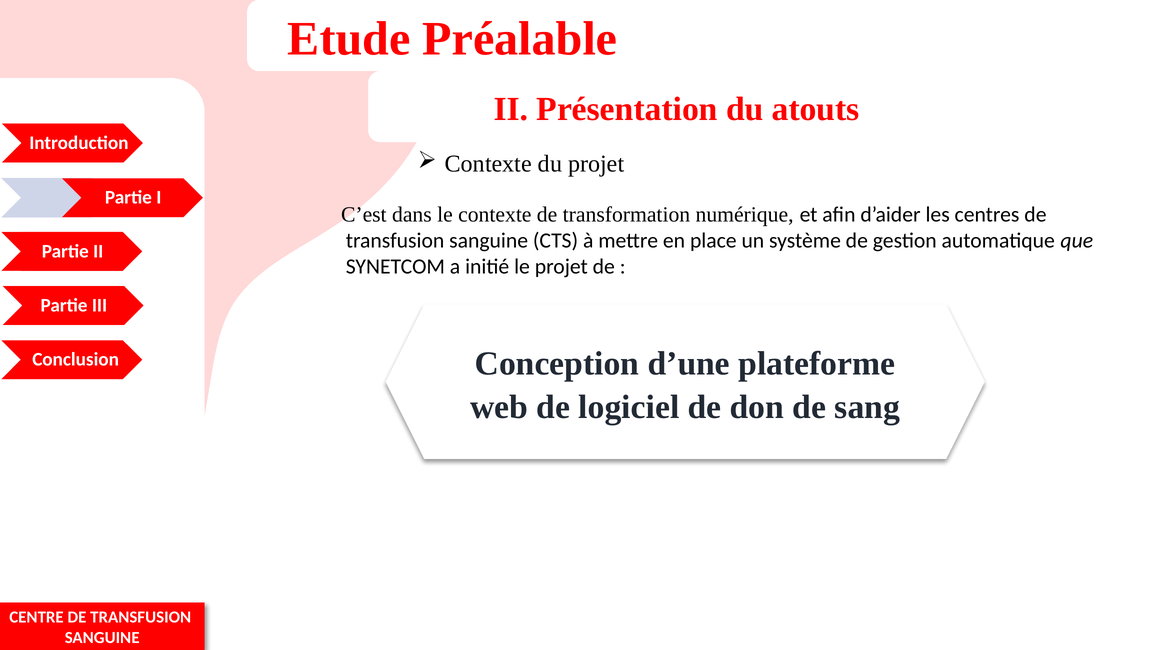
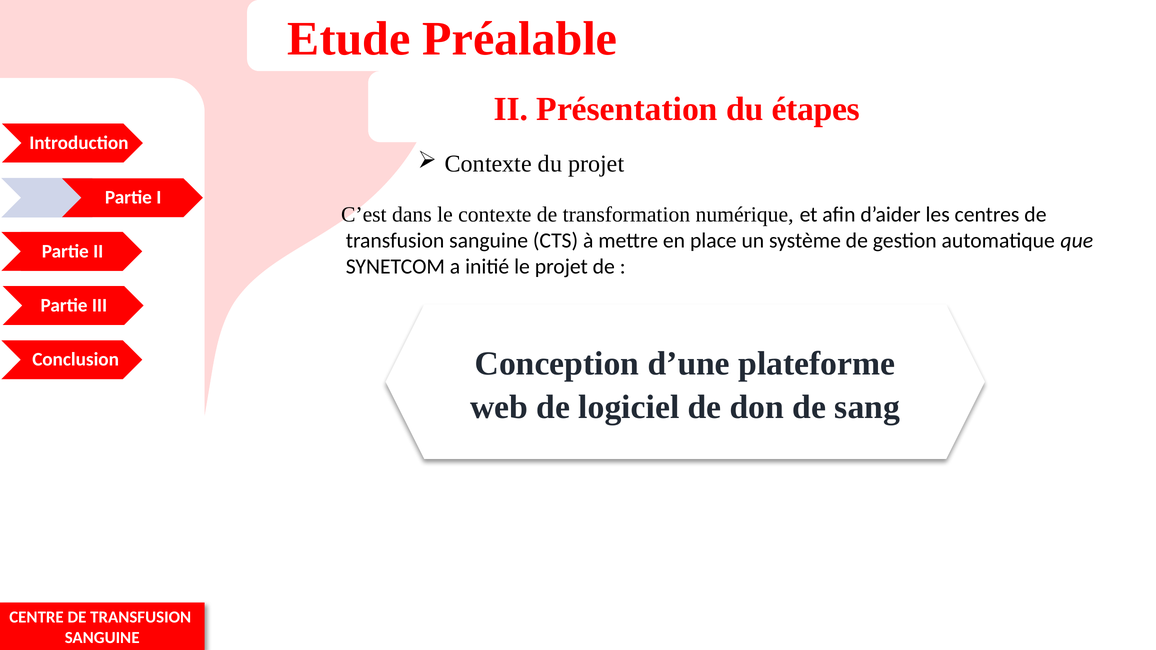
atouts: atouts -> étapes
